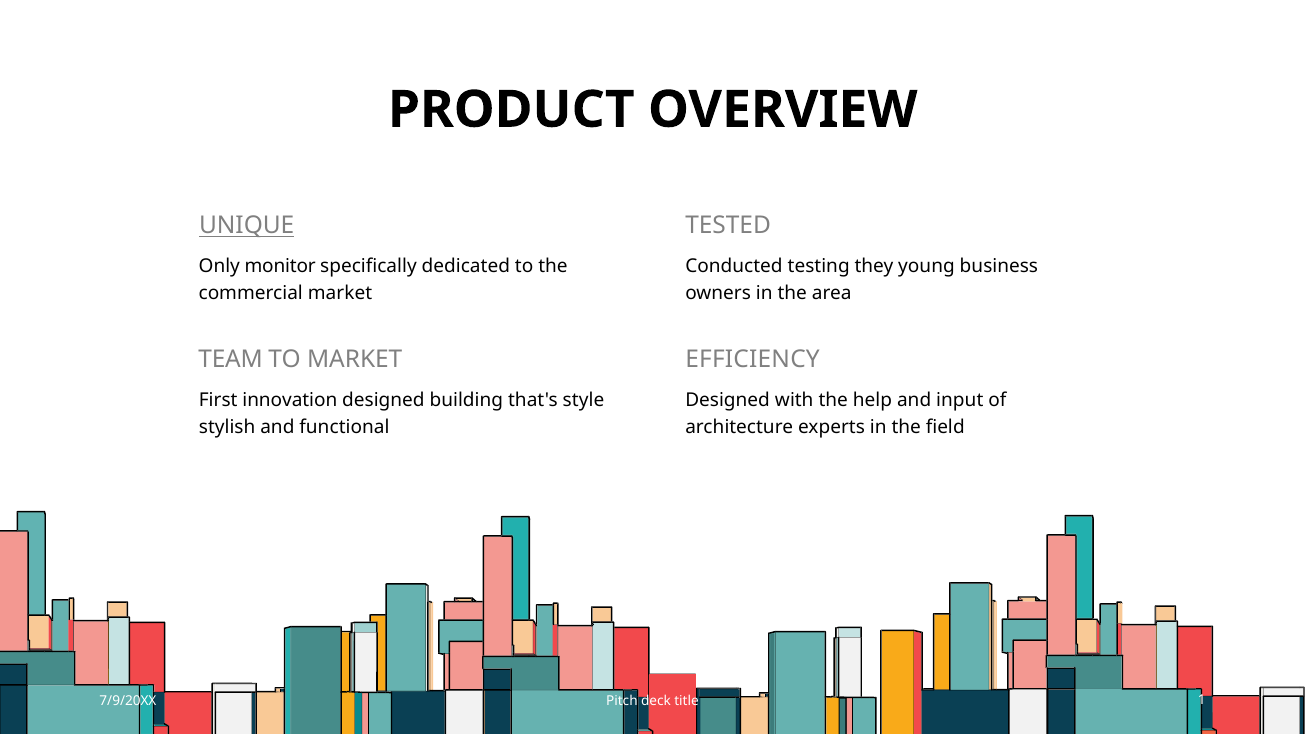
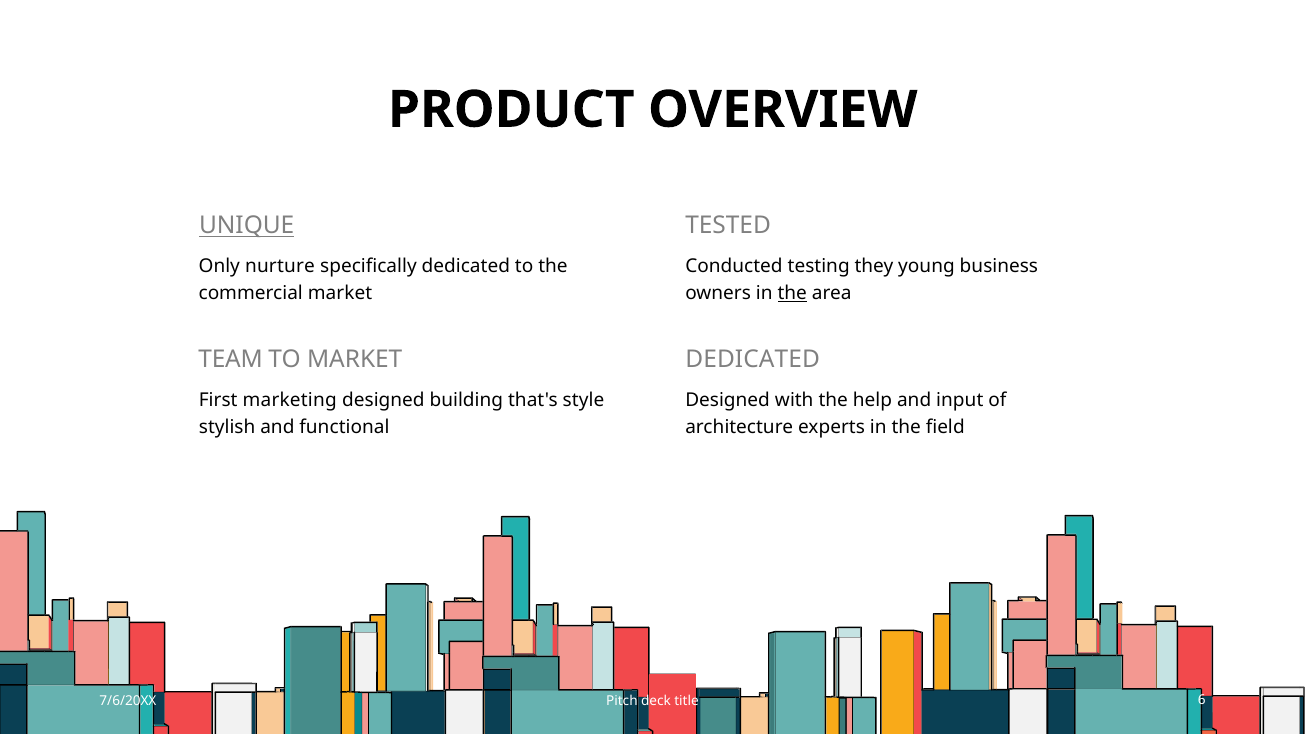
monitor: monitor -> nurture
the at (792, 293) underline: none -> present
EFFICIENCY at (753, 359): EFFICIENCY -> DEDICATED
innovation: innovation -> marketing
7/9/20XX: 7/9/20XX -> 7/6/20XX
1: 1 -> 6
